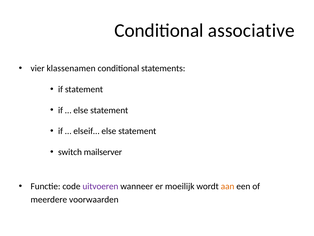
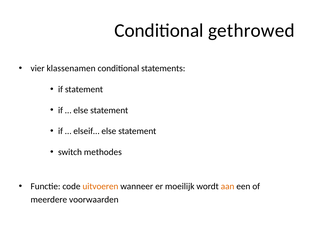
associative: associative -> gethrowed
mailserver: mailserver -> methodes
uitvoeren colour: purple -> orange
